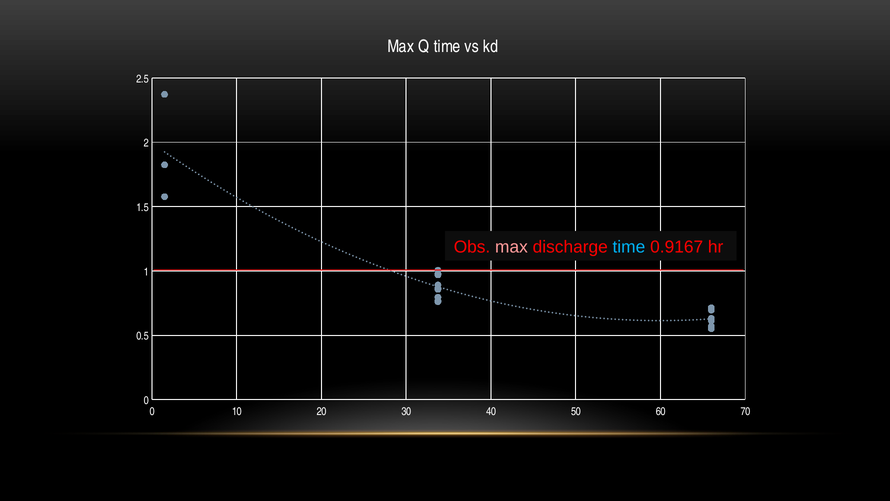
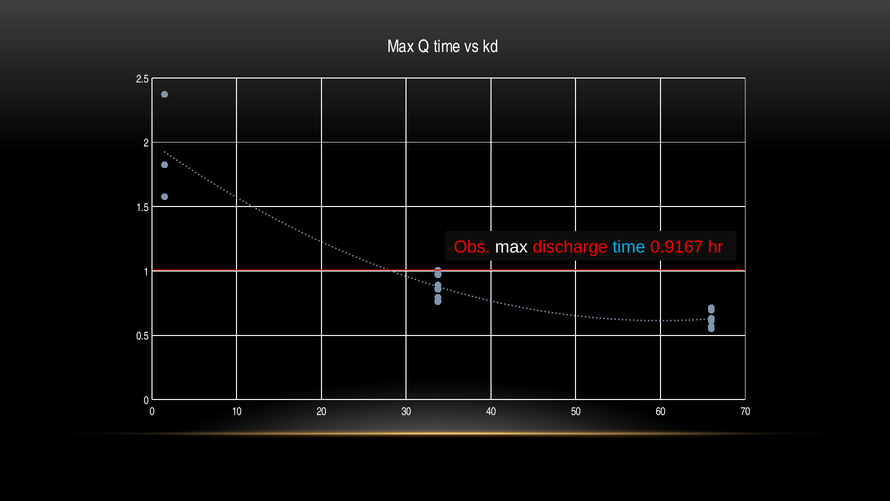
max at (511, 247) colour: pink -> white
